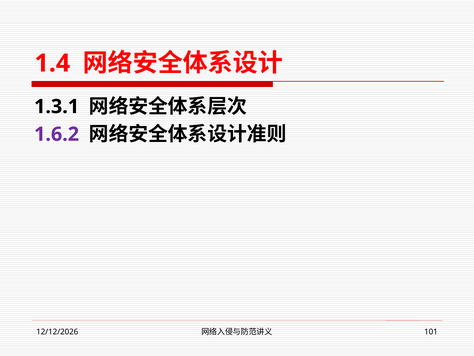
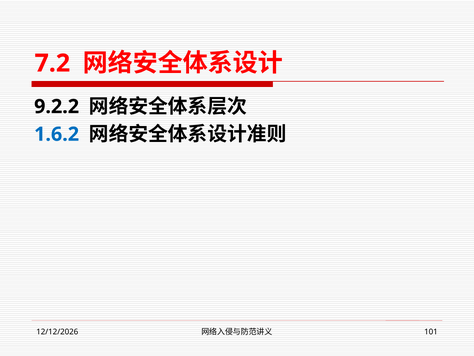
1.4: 1.4 -> 7.2
1.3.1: 1.3.1 -> 9.2.2
1.6.2 colour: purple -> blue
